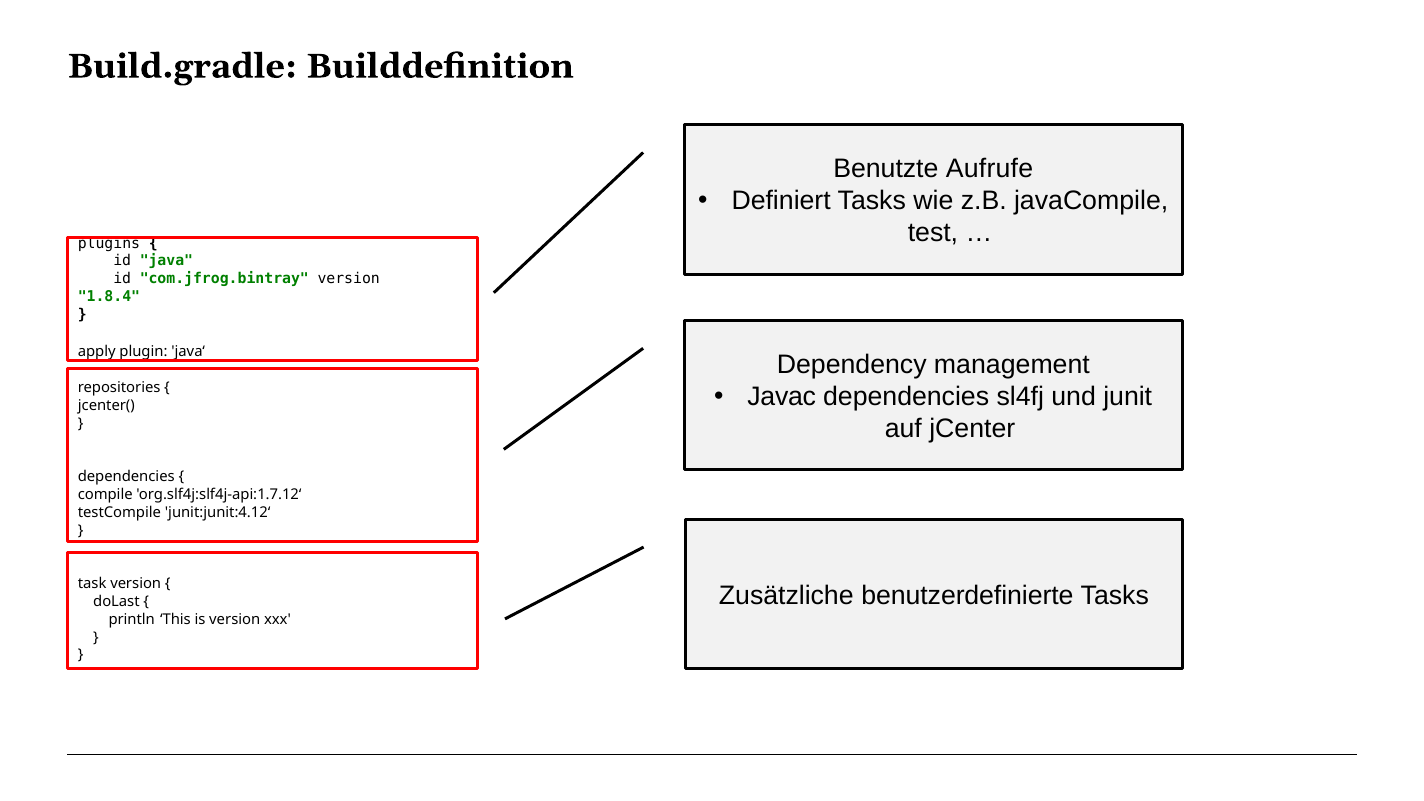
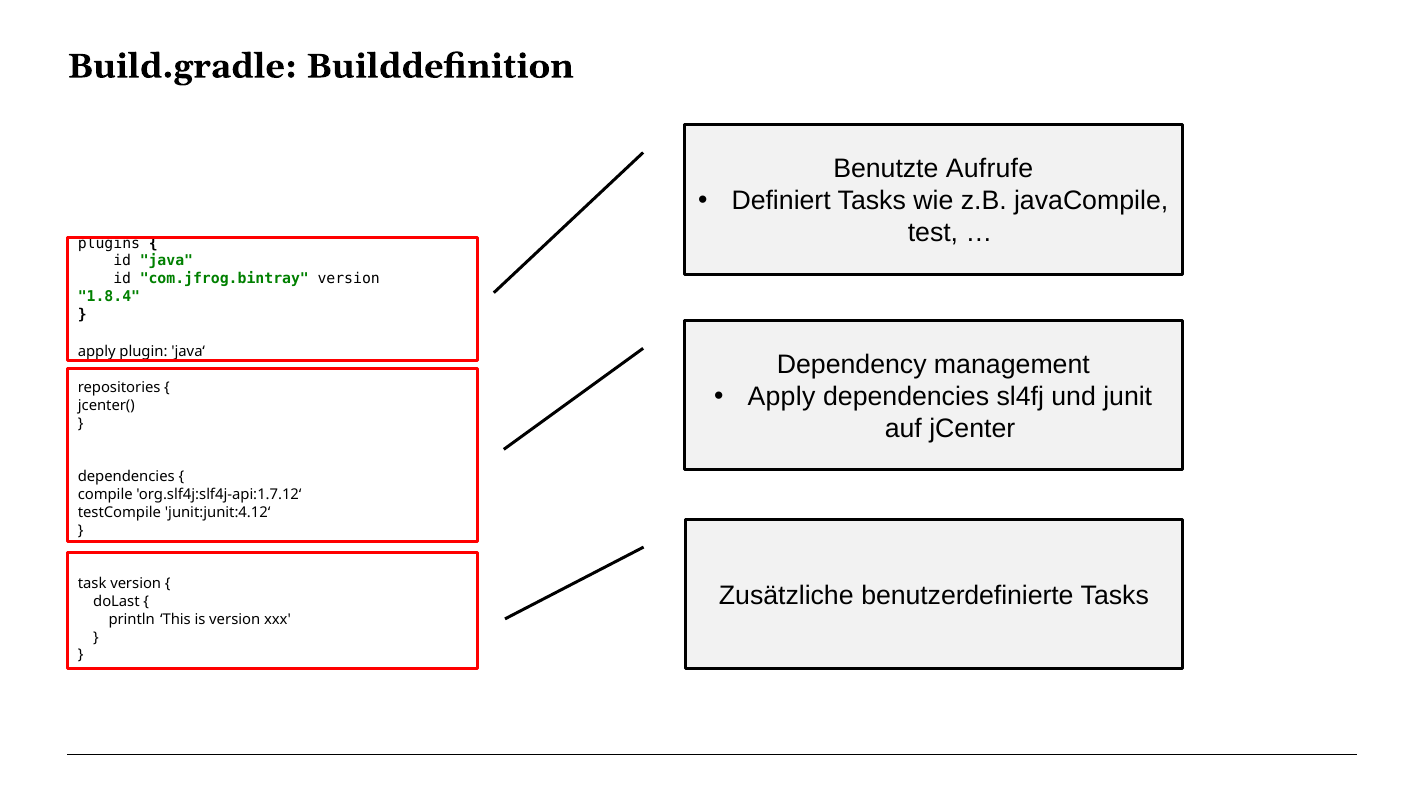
Javac at (782, 397): Javac -> Apply
